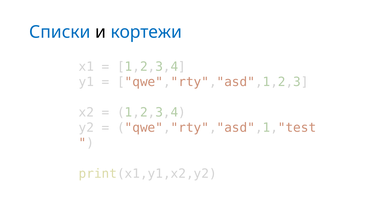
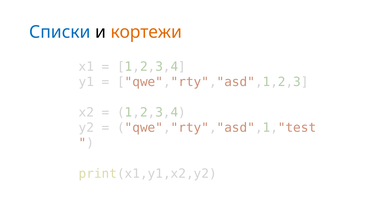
кортежи colour: blue -> orange
